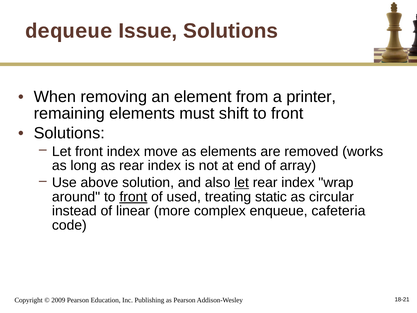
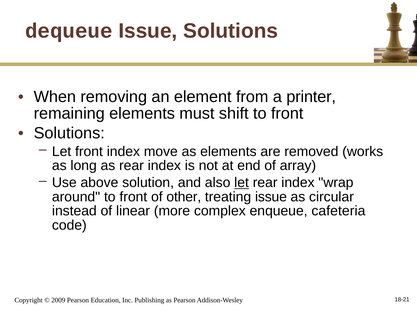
front at (133, 197) underline: present -> none
used: used -> other
treating static: static -> issue
